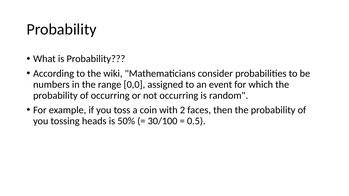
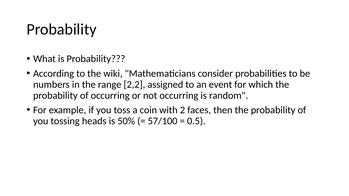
0,0: 0,0 -> 2,2
30/100: 30/100 -> 57/100
